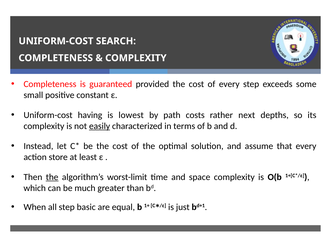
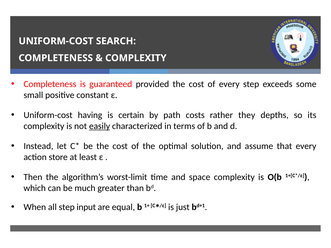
lowest: lowest -> certain
next: next -> they
the at (52, 177) underline: present -> none
basic: basic -> input
